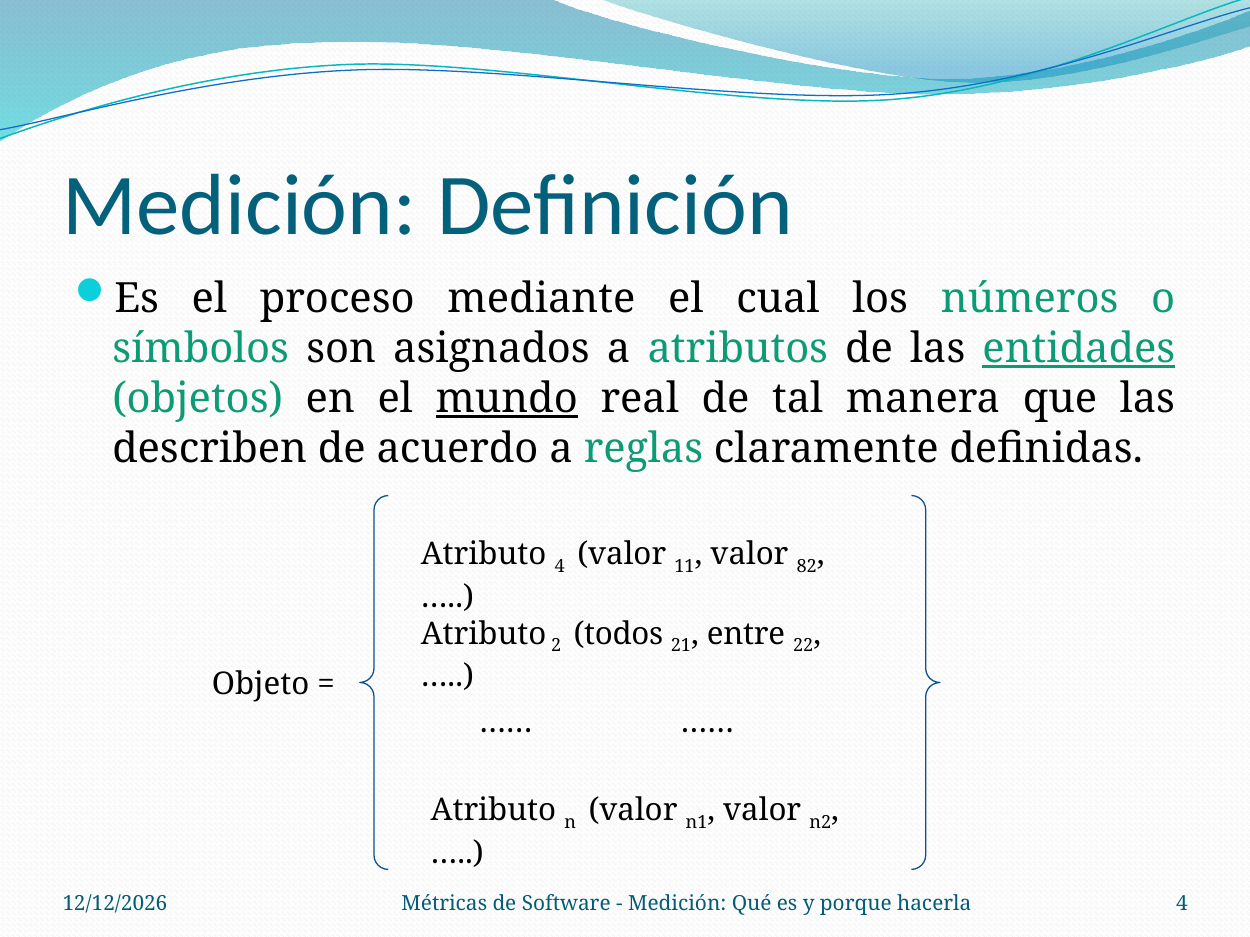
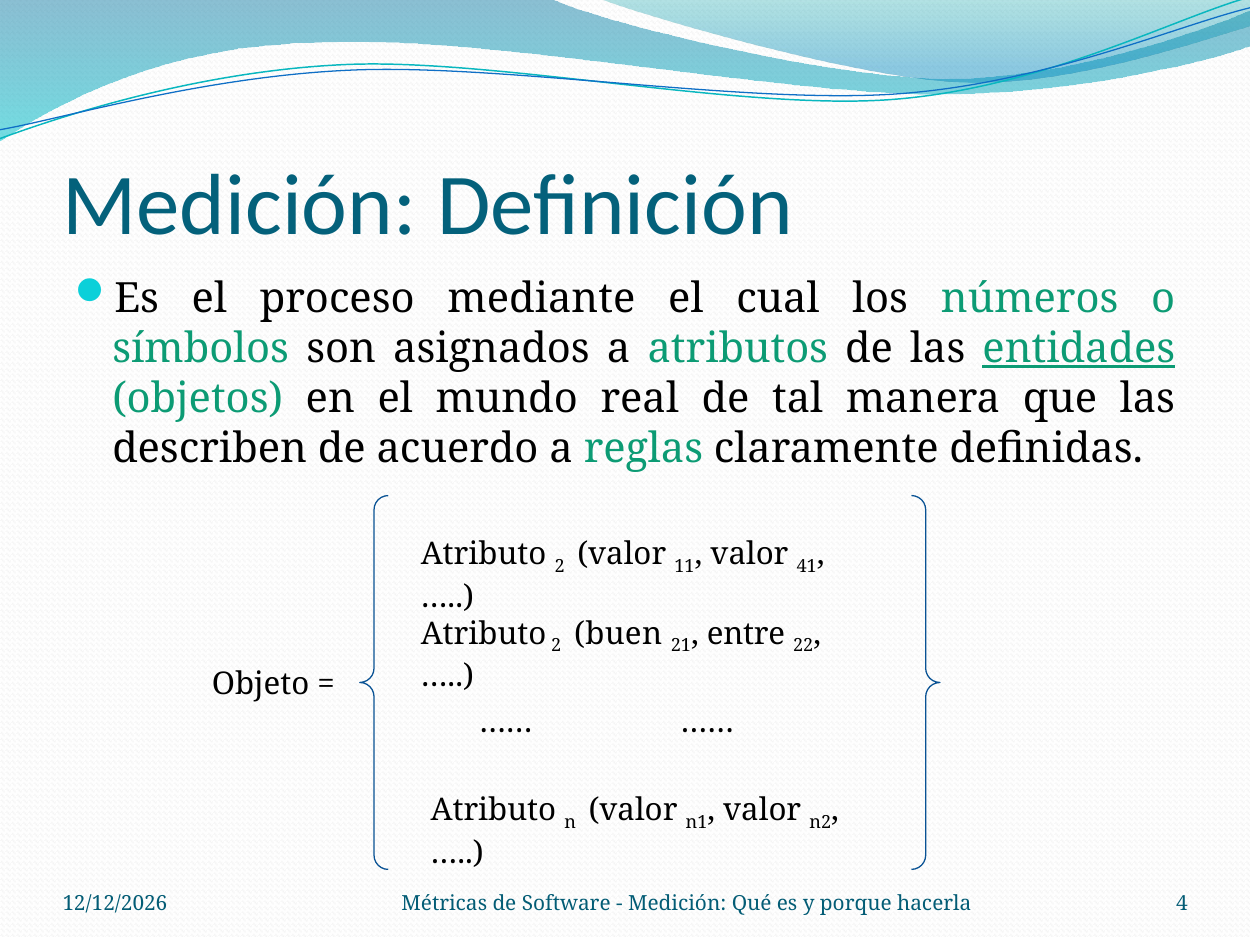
mundo underline: present -> none
4 at (560, 567): 4 -> 2
82: 82 -> 41
todos: todos -> buen
